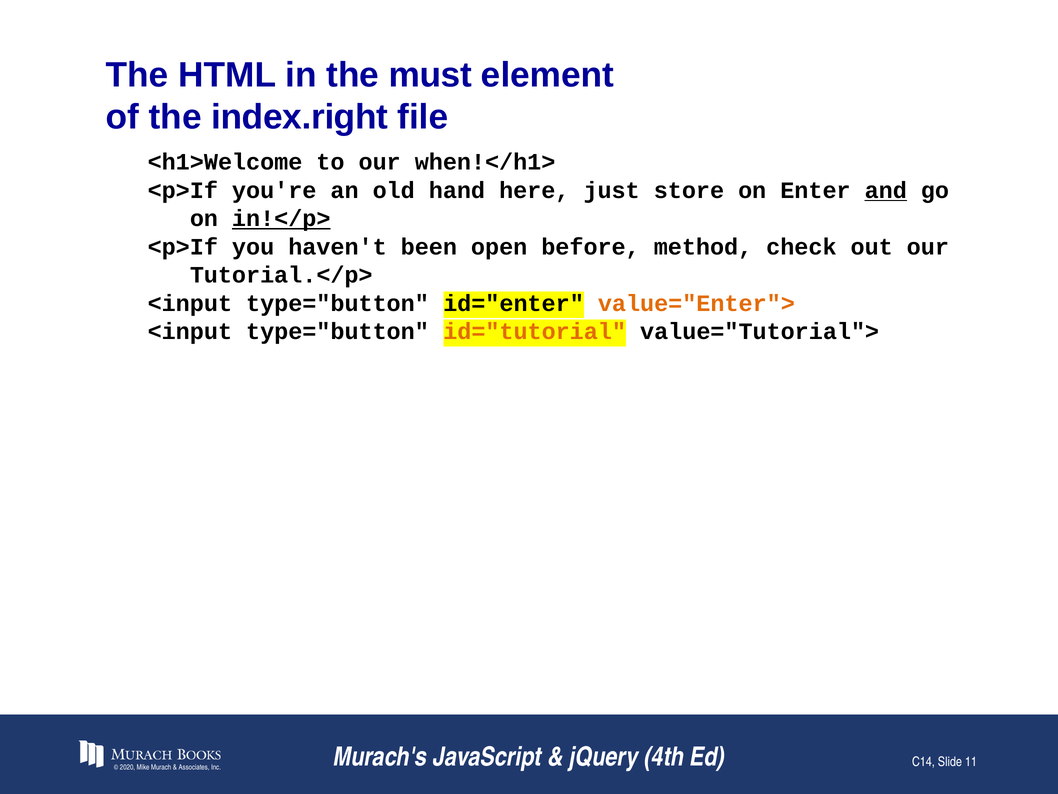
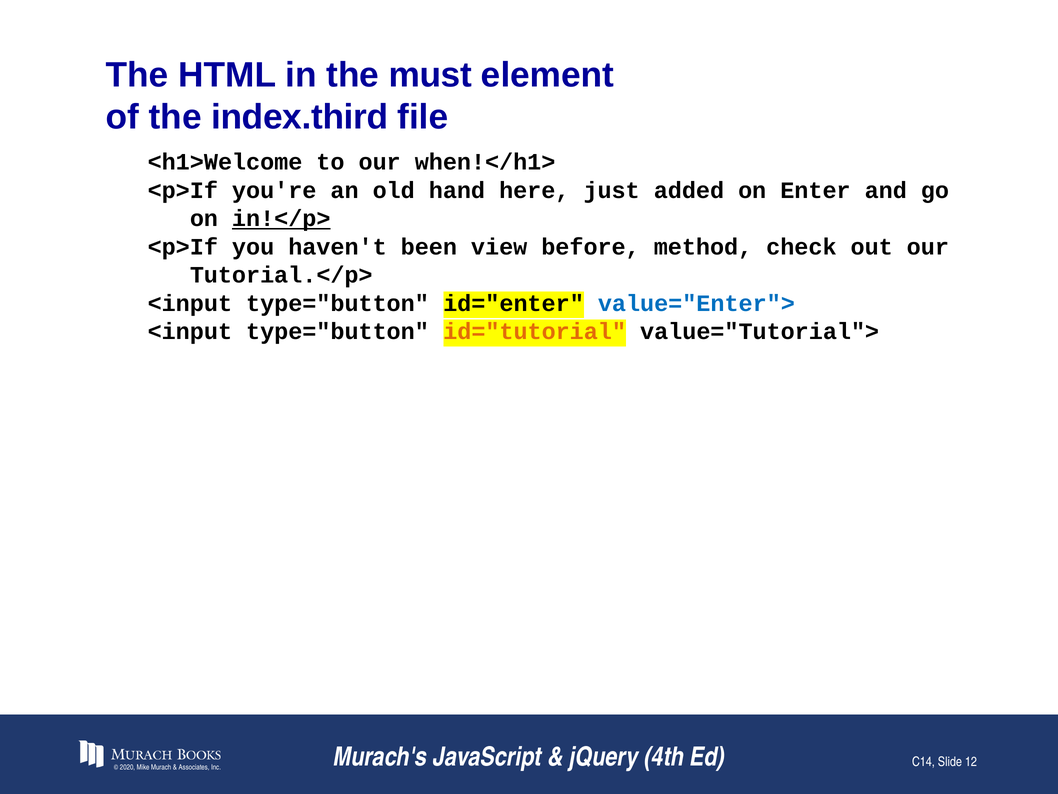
index.right: index.right -> index.third
store: store -> added
and underline: present -> none
open: open -> view
value="Enter"> colour: orange -> blue
11: 11 -> 12
